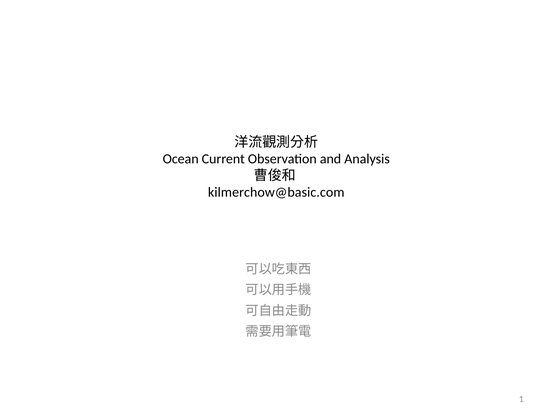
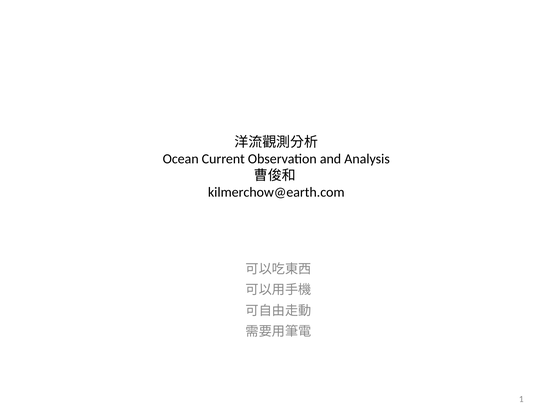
kilmerchow@basic.com: kilmerchow@basic.com -> kilmerchow@earth.com
